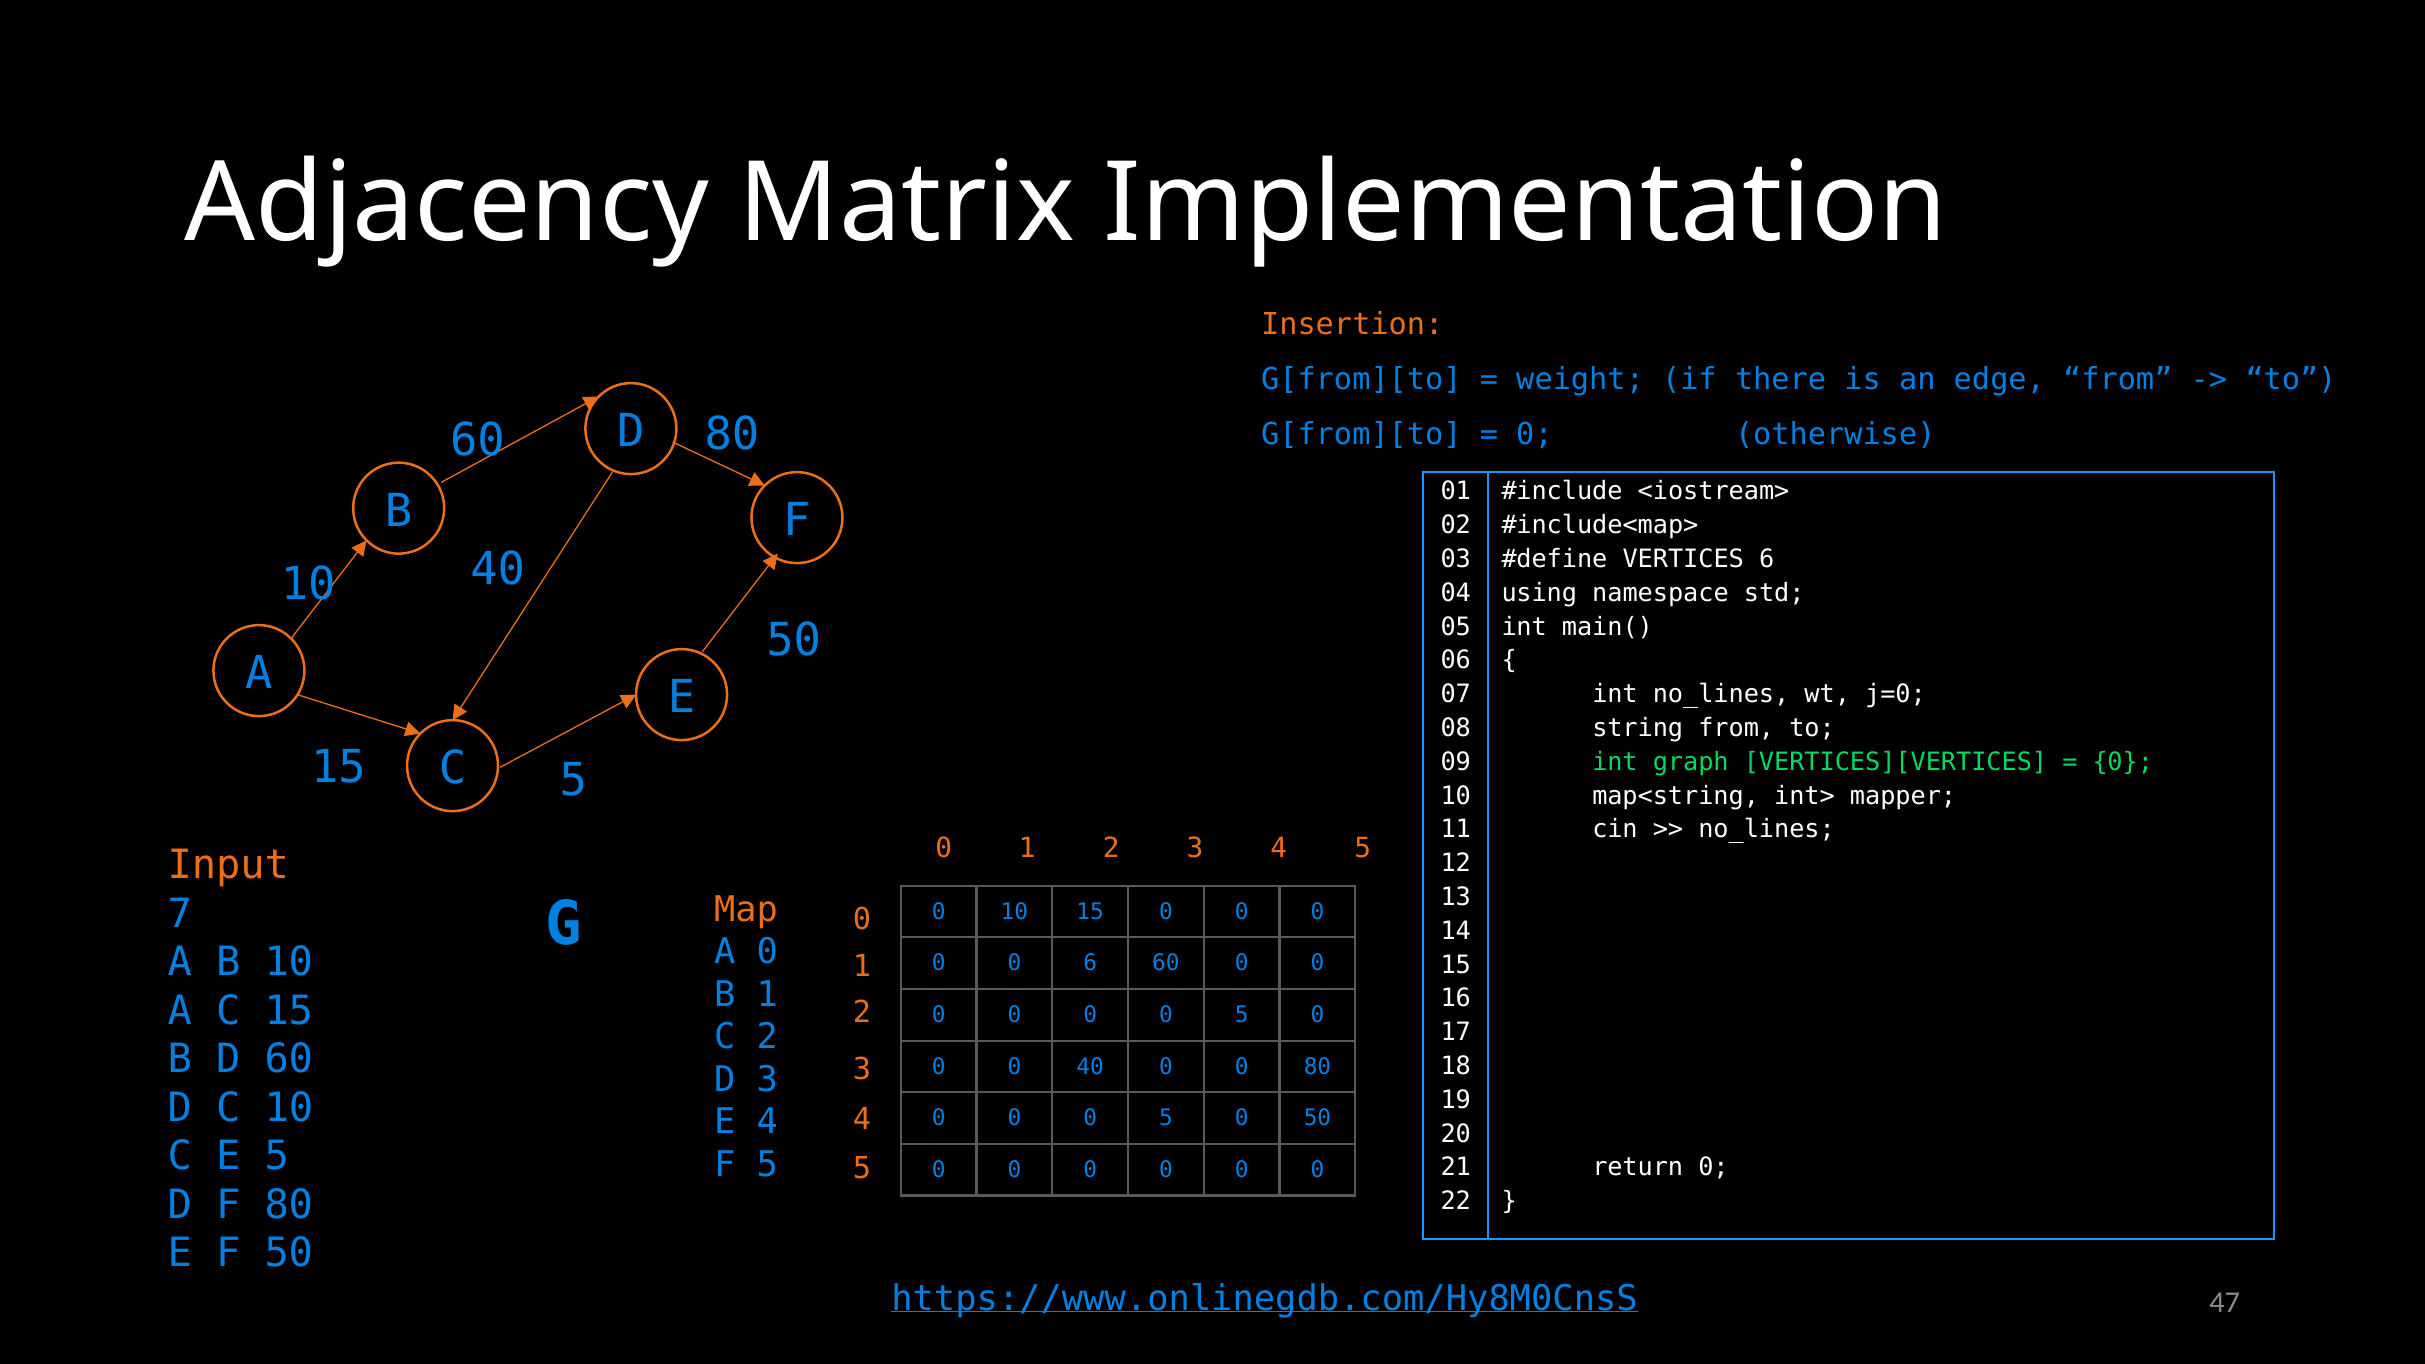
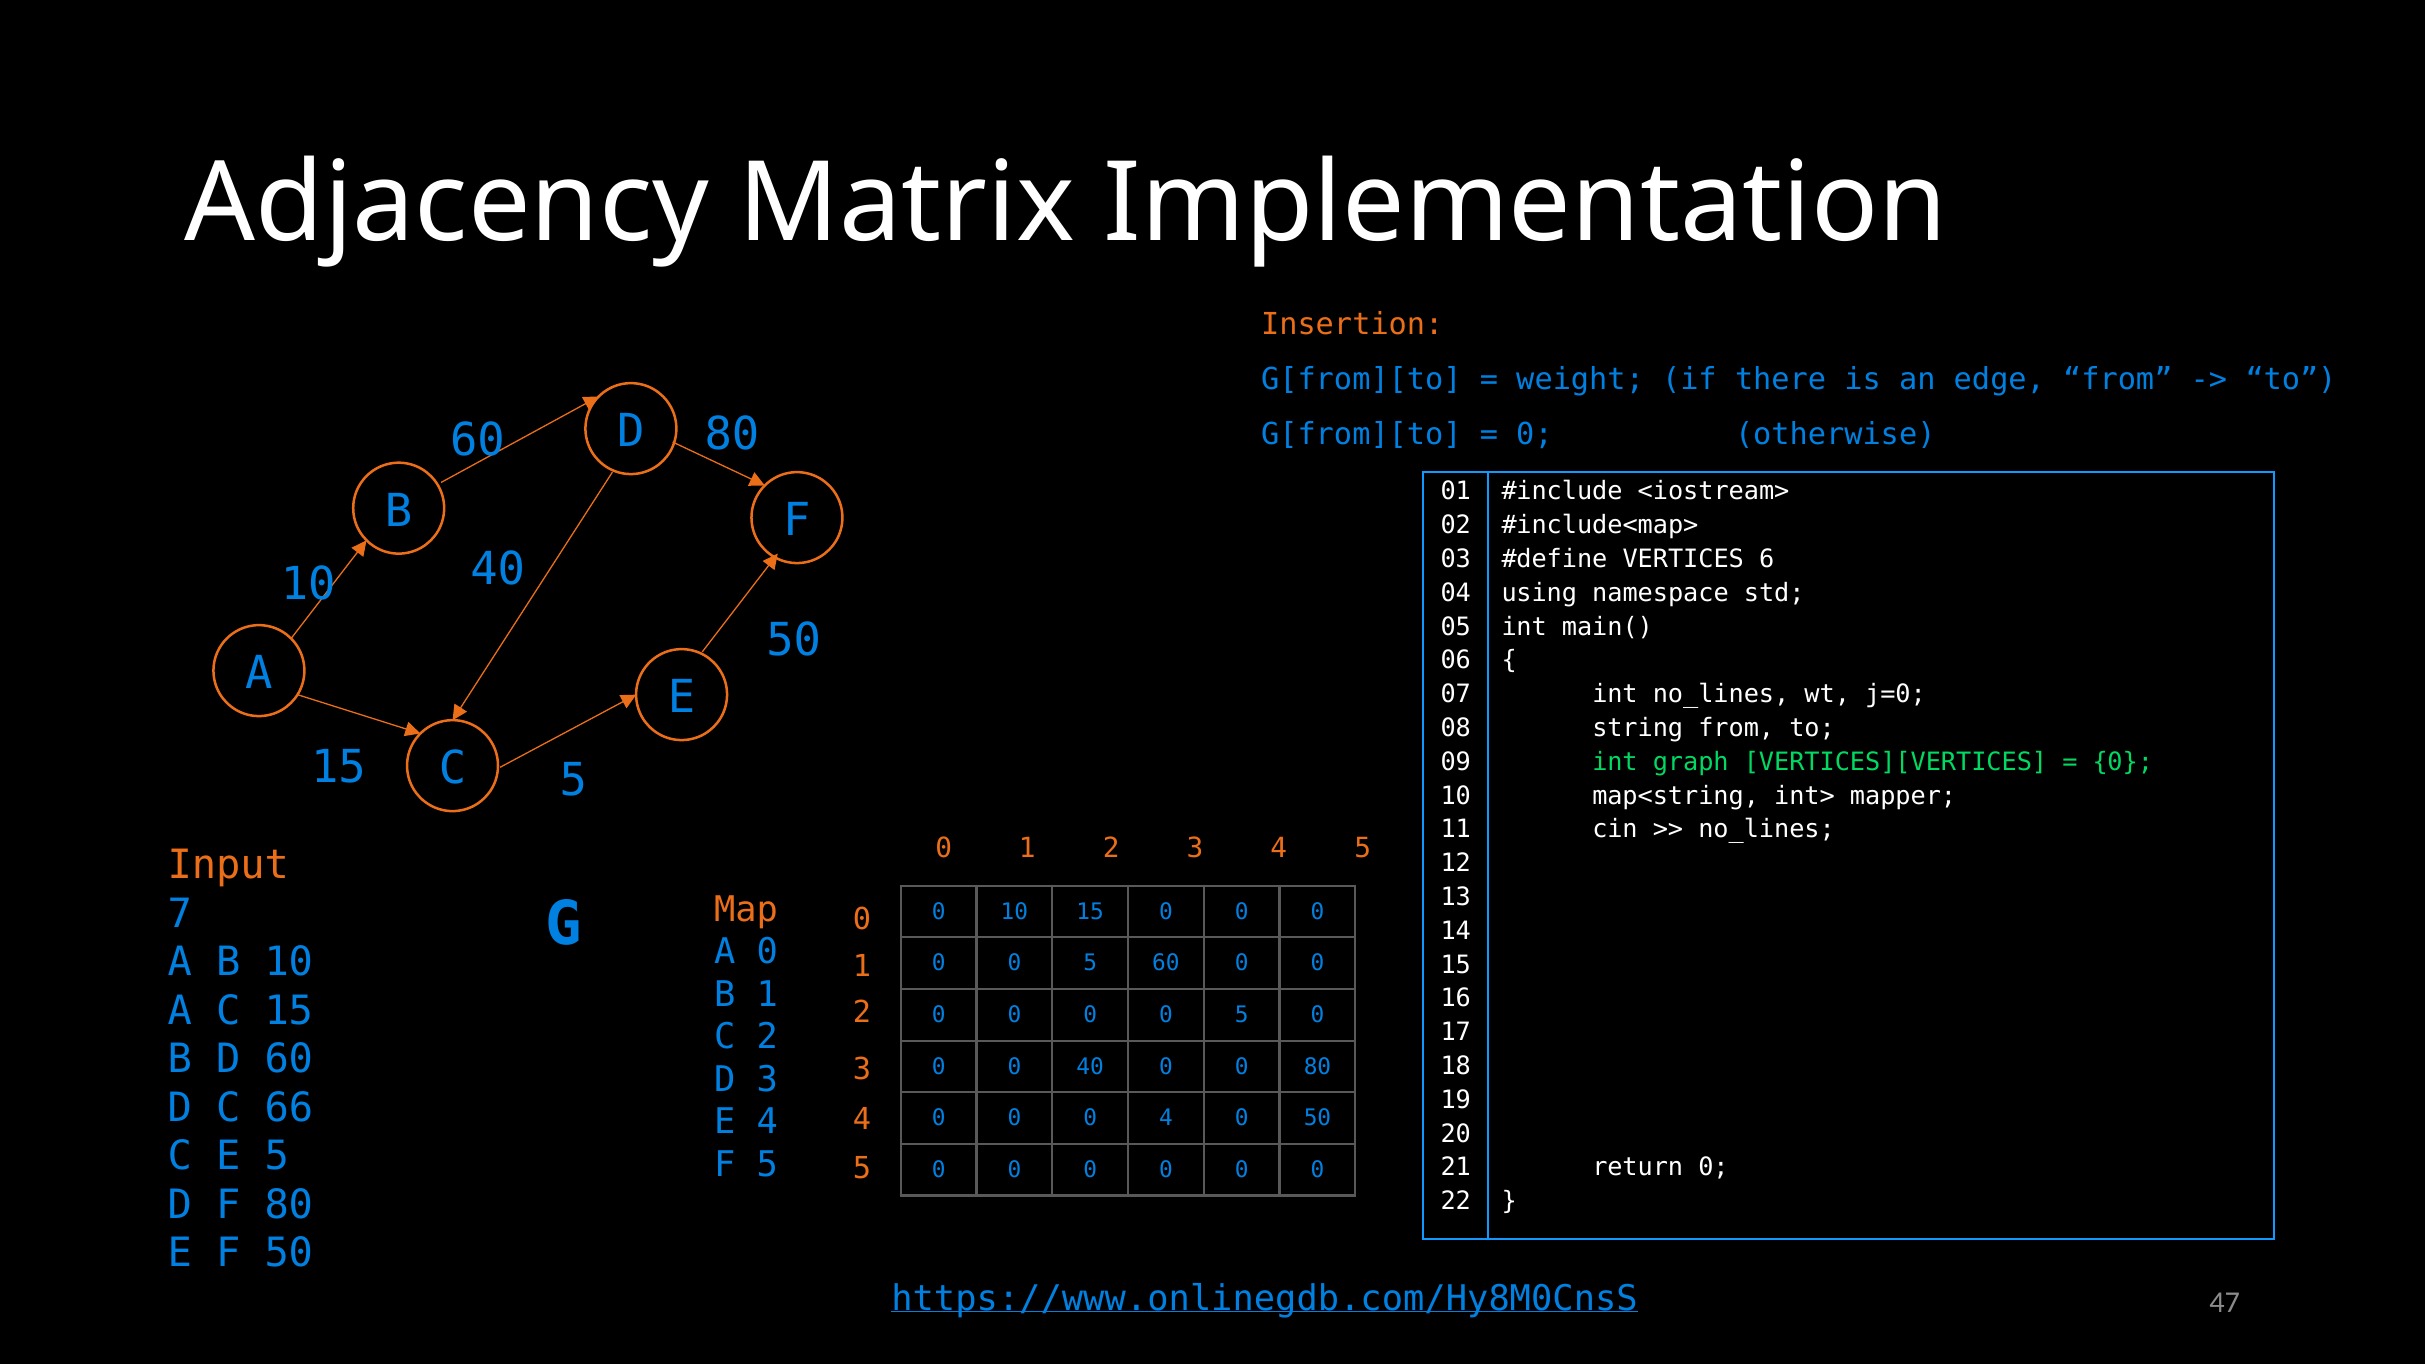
6 at (1090, 964): 6 -> 5
C 10: 10 -> 66
5 at (1166, 1118): 5 -> 4
